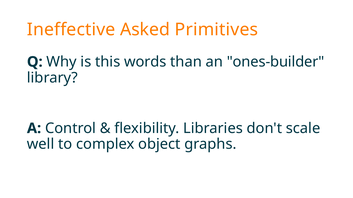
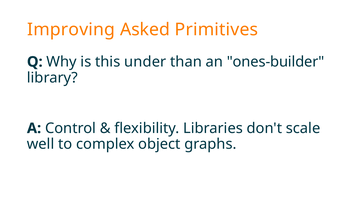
Ineffective: Ineffective -> Improving
words: words -> under
